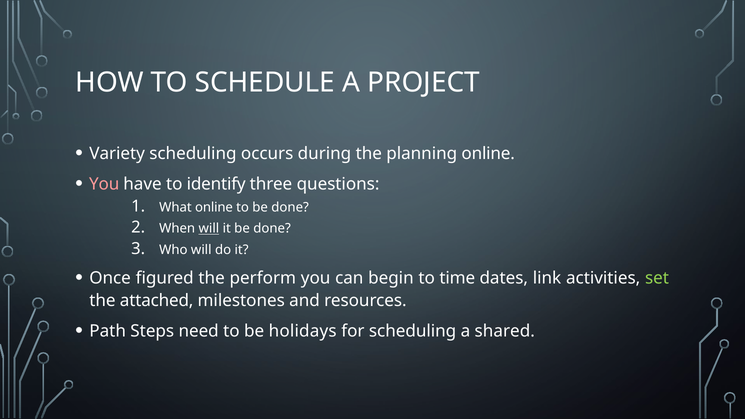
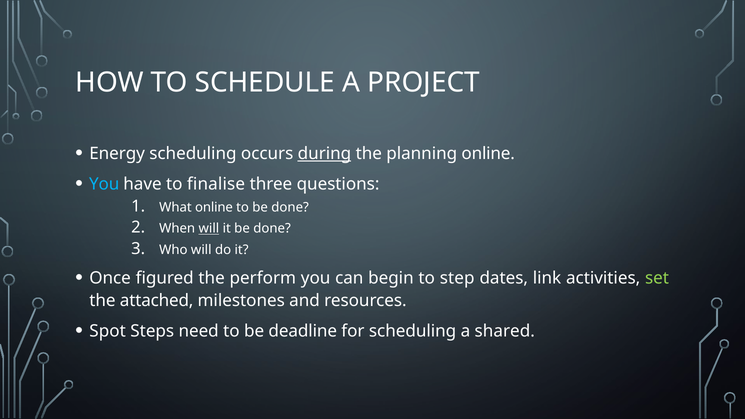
Variety: Variety -> Energy
during underline: none -> present
You at (104, 184) colour: pink -> light blue
identify: identify -> finalise
time: time -> step
Path: Path -> Spot
holidays: holidays -> deadline
